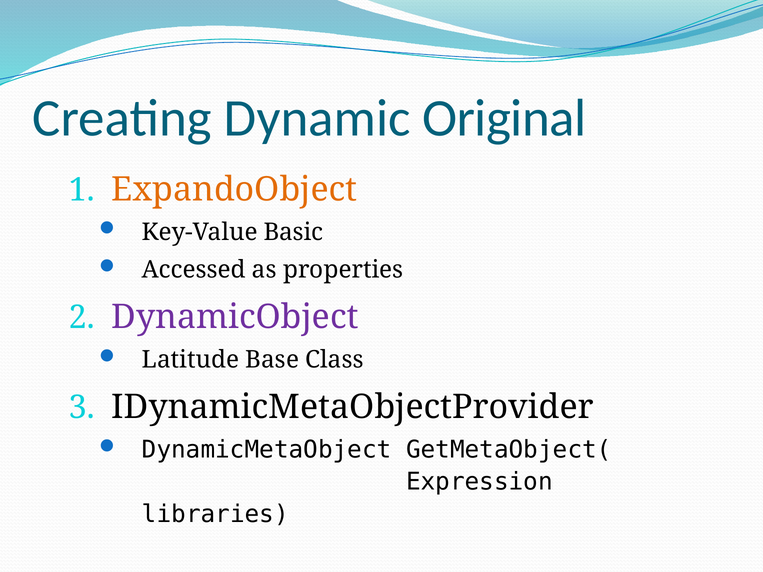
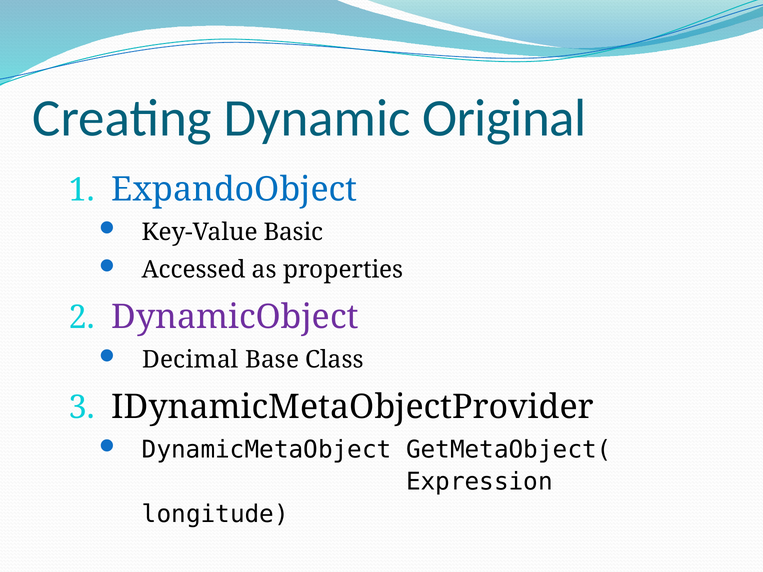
ExpandoObject colour: orange -> blue
Latitude: Latitude -> Decimal
libraries: libraries -> longitude
